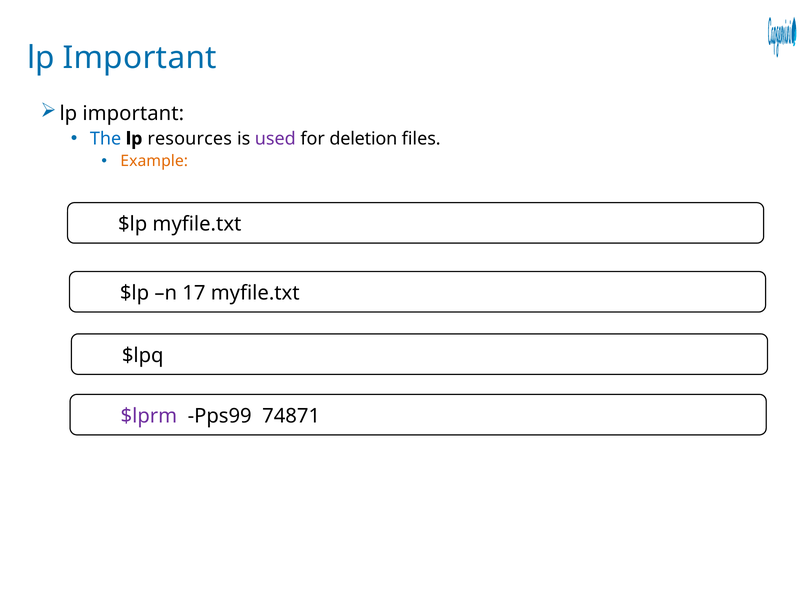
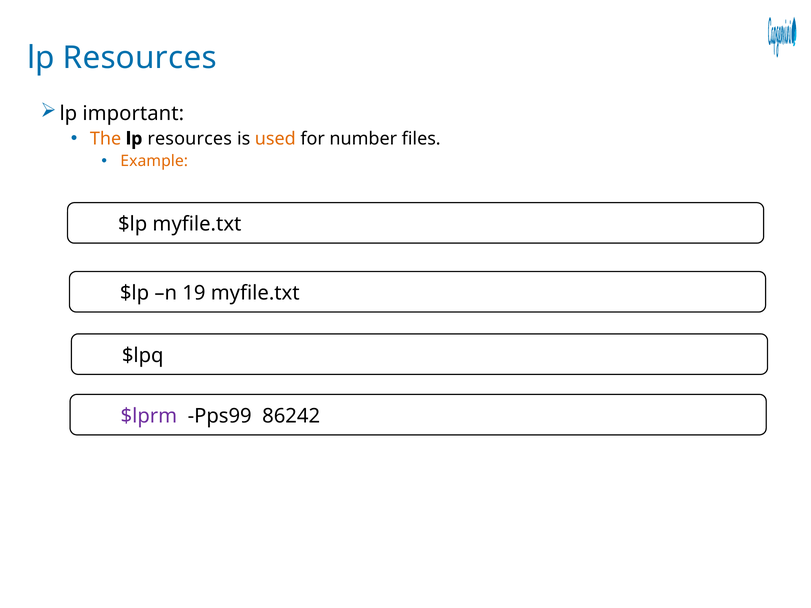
Important at (140, 58): Important -> Resources
The colour: blue -> orange
used colour: purple -> orange
deletion: deletion -> number
17: 17 -> 19
74871: 74871 -> 86242
